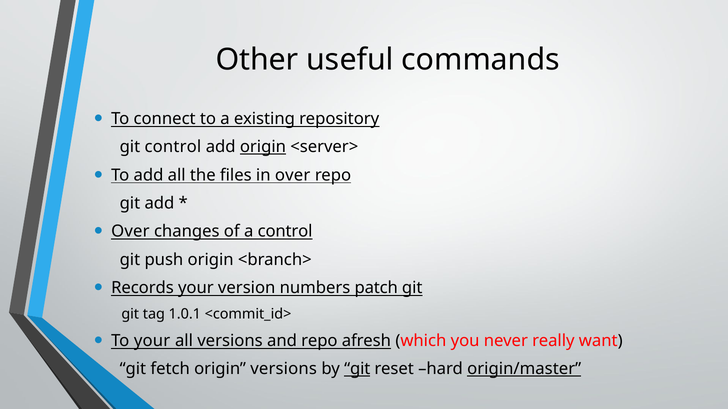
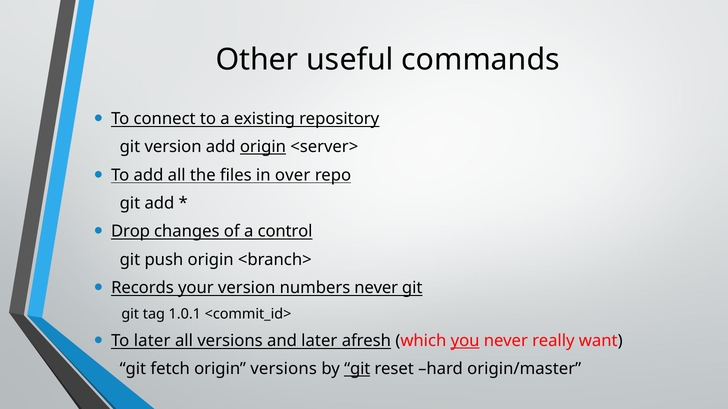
git control: control -> version
Over at (130, 232): Over -> Drop
numbers patch: patch -> never
To your: your -> later
and repo: repo -> later
you underline: none -> present
origin/master underline: present -> none
